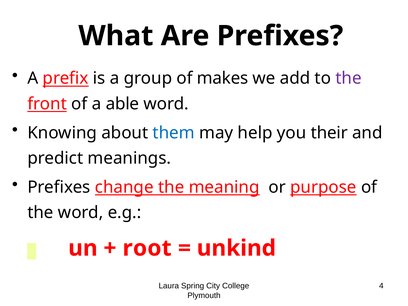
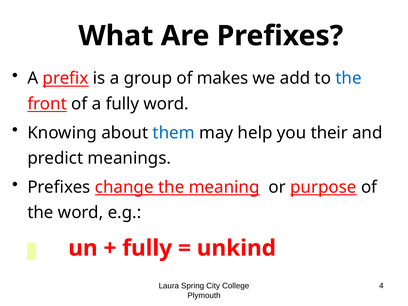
the at (349, 78) colour: purple -> blue
a able: able -> fully
root at (147, 248): root -> fully
